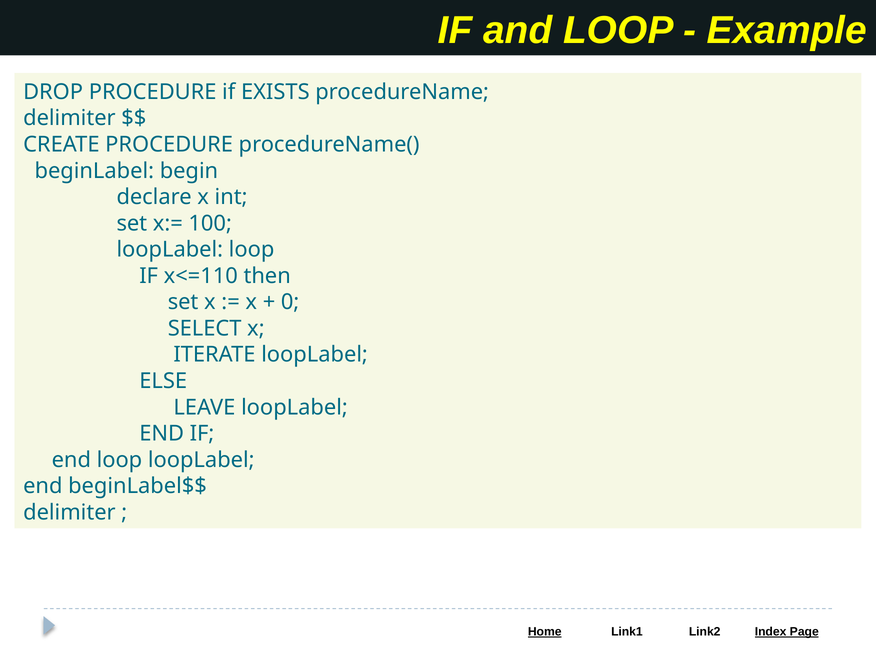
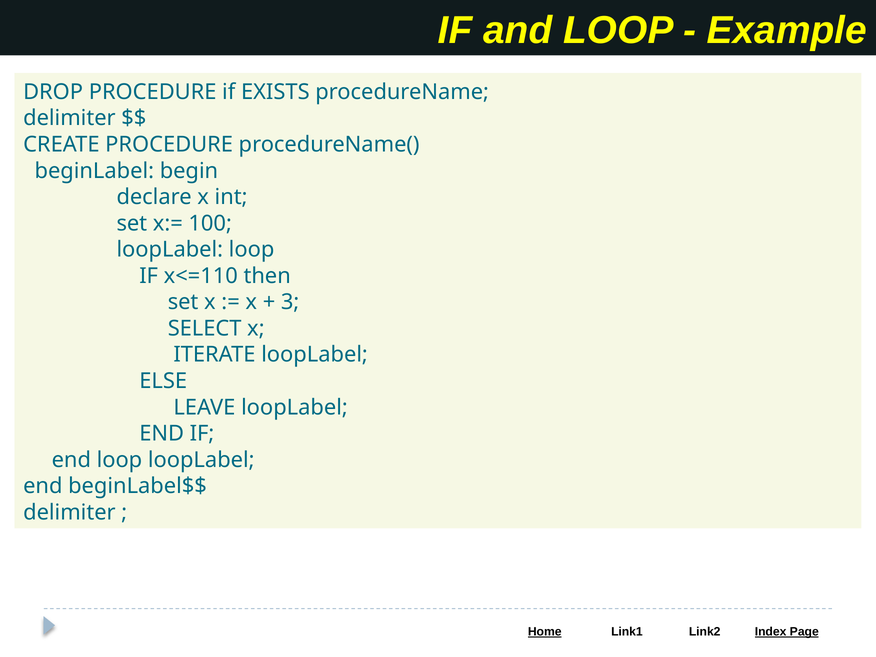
0: 0 -> 3
